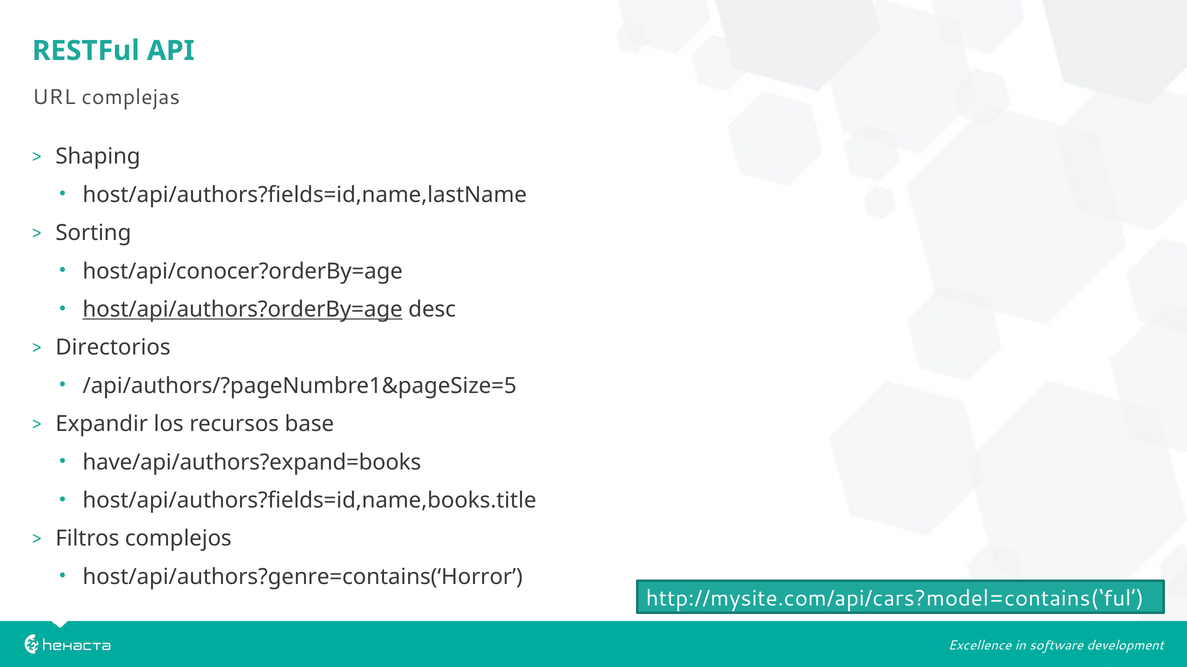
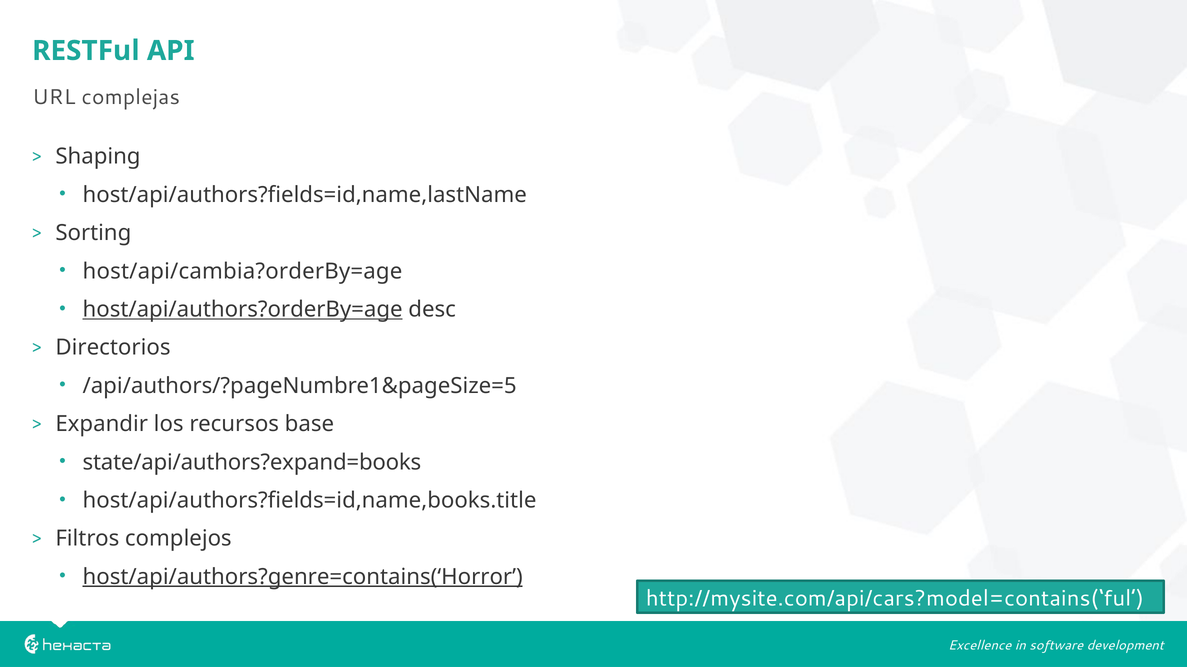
host/api/conocer?orderBy=age: host/api/conocer?orderBy=age -> host/api/cambia?orderBy=age
have/api/authors?expand=books: have/api/authors?expand=books -> state/api/authors?expand=books
host/api/authors?genre=contains(‘Horror underline: none -> present
